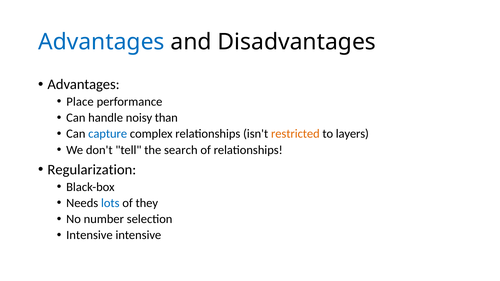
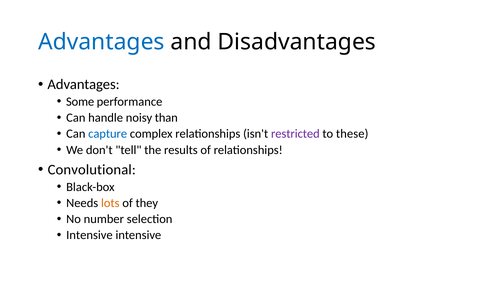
Place: Place -> Some
restricted colour: orange -> purple
layers: layers -> these
search: search -> results
Regularization: Regularization -> Convolutional
lots colour: blue -> orange
